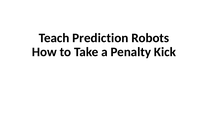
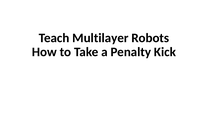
Prediction: Prediction -> Multilayer
